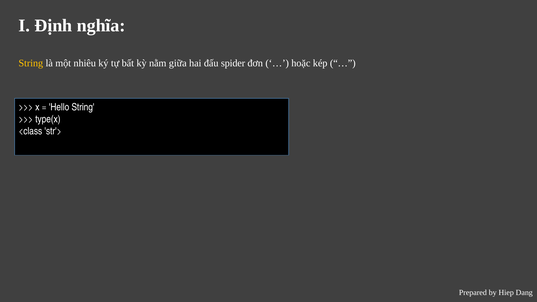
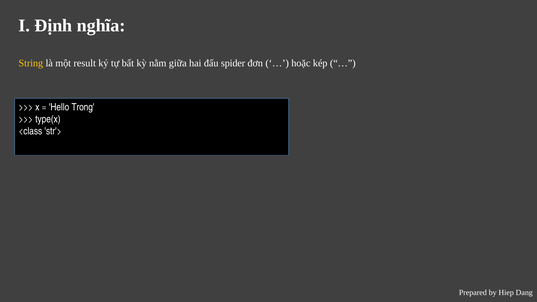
nhiêu: nhiêu -> result
Hello String: String -> Trong
